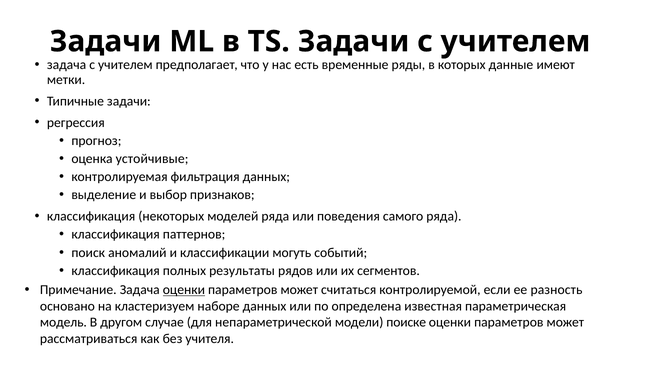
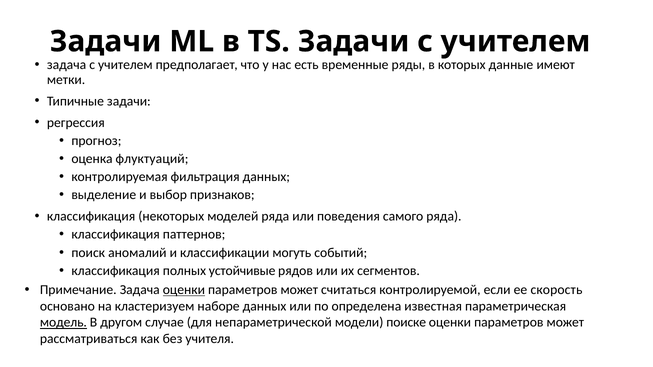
устойчивые: устойчивые -> флуктуаций
результаты: результаты -> устойчивые
разность: разность -> скорость
модель underline: none -> present
